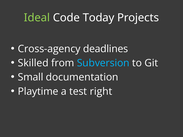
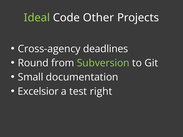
Today: Today -> Other
Skilled: Skilled -> Round
Subversion colour: light blue -> light green
Playtime: Playtime -> Excelsior
